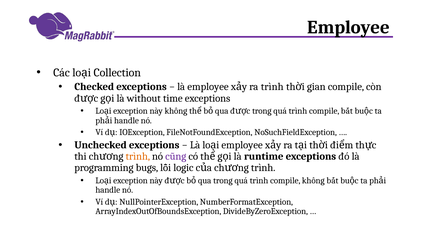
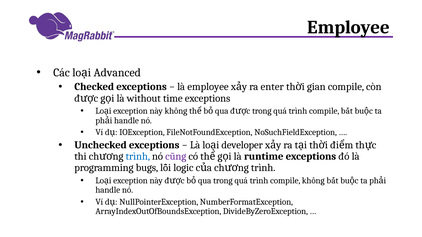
Collection: Collection -> Advanced
ra trình: trình -> enter
employee at (242, 145): employee -> developer
trình at (138, 157) colour: orange -> blue
